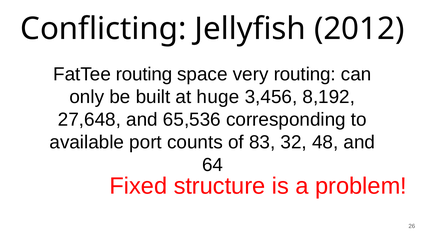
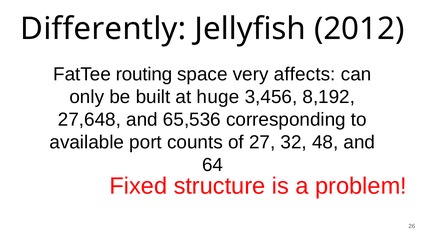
Conflicting: Conflicting -> Differently
very routing: routing -> affects
83: 83 -> 27
